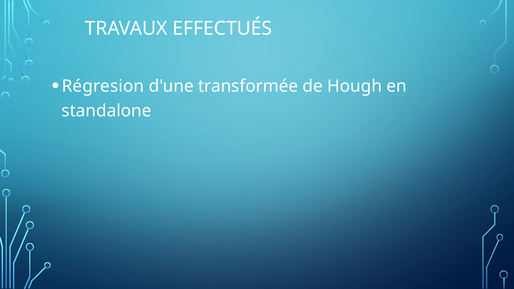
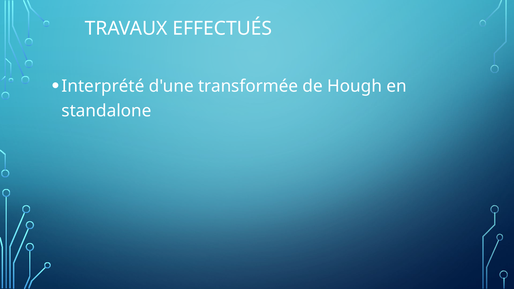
Régresion: Régresion -> Interprété
